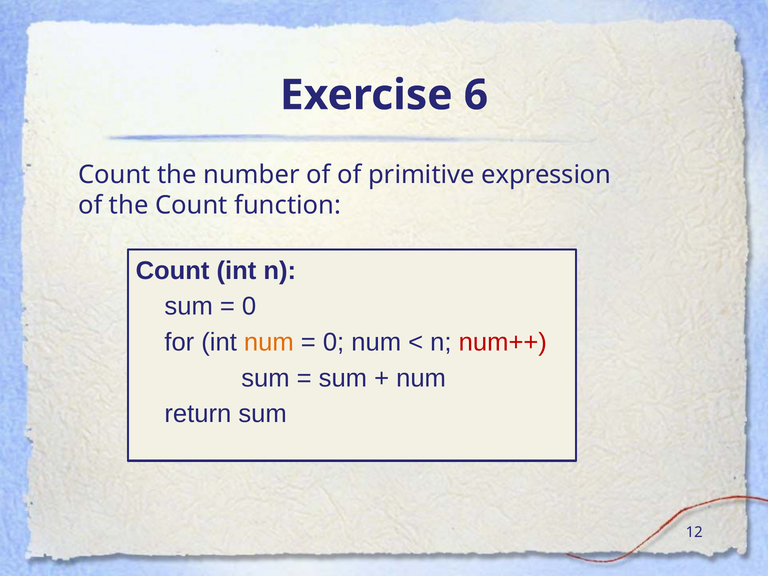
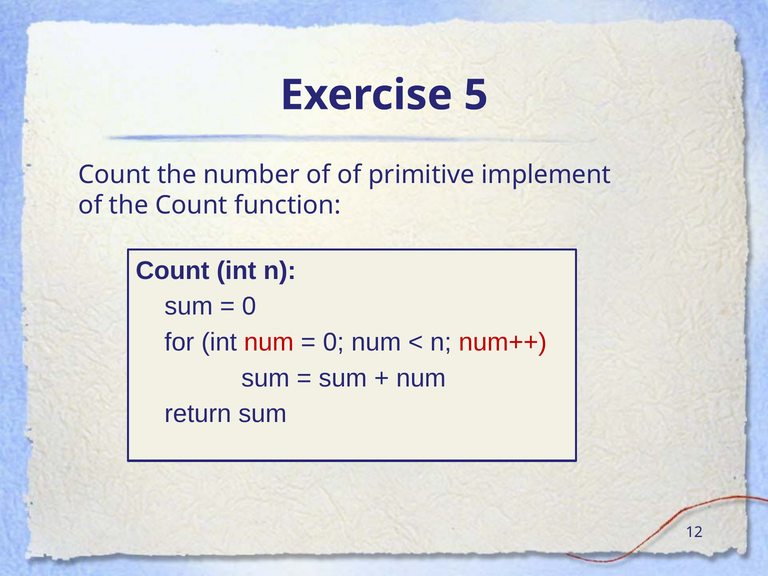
6: 6 -> 5
expression: expression -> implement
num at (269, 342) colour: orange -> red
